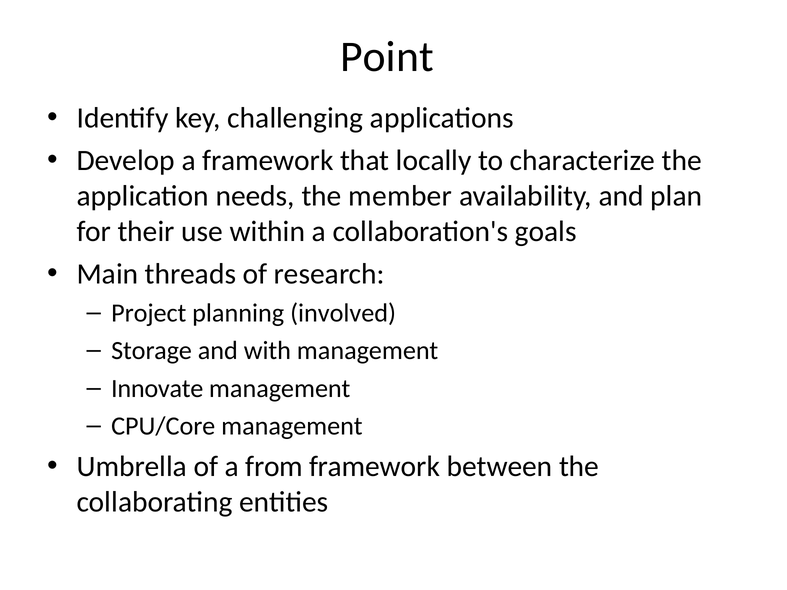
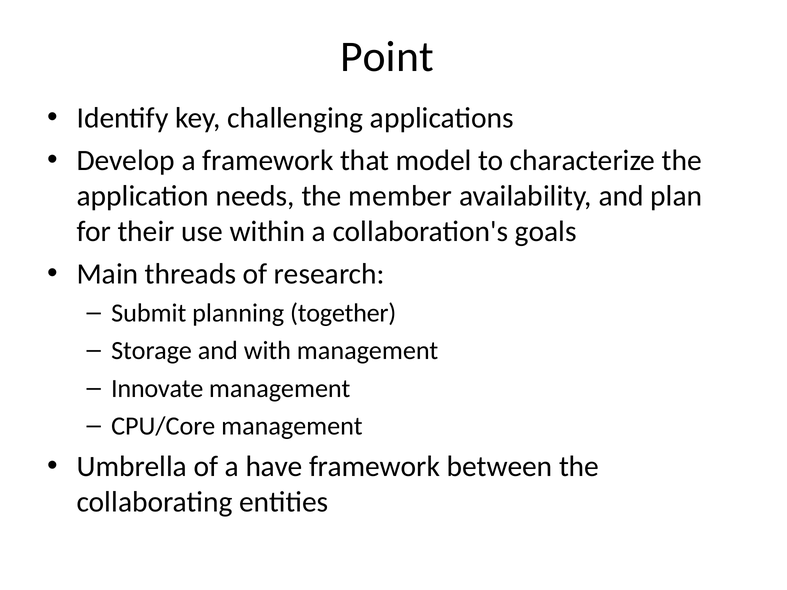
locally: locally -> model
Project: Project -> Submit
involved: involved -> together
from: from -> have
